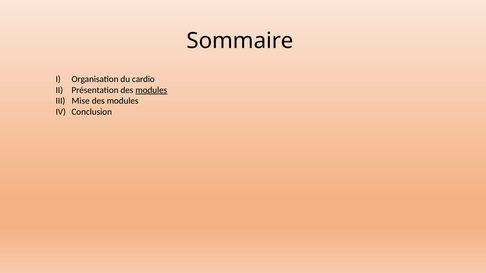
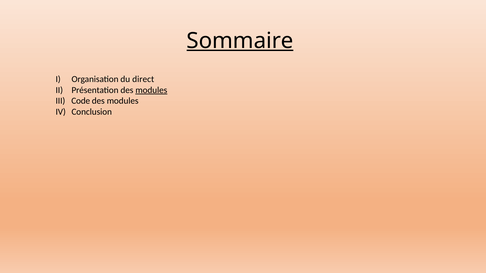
Sommaire underline: none -> present
cardio: cardio -> direct
Mise: Mise -> Code
